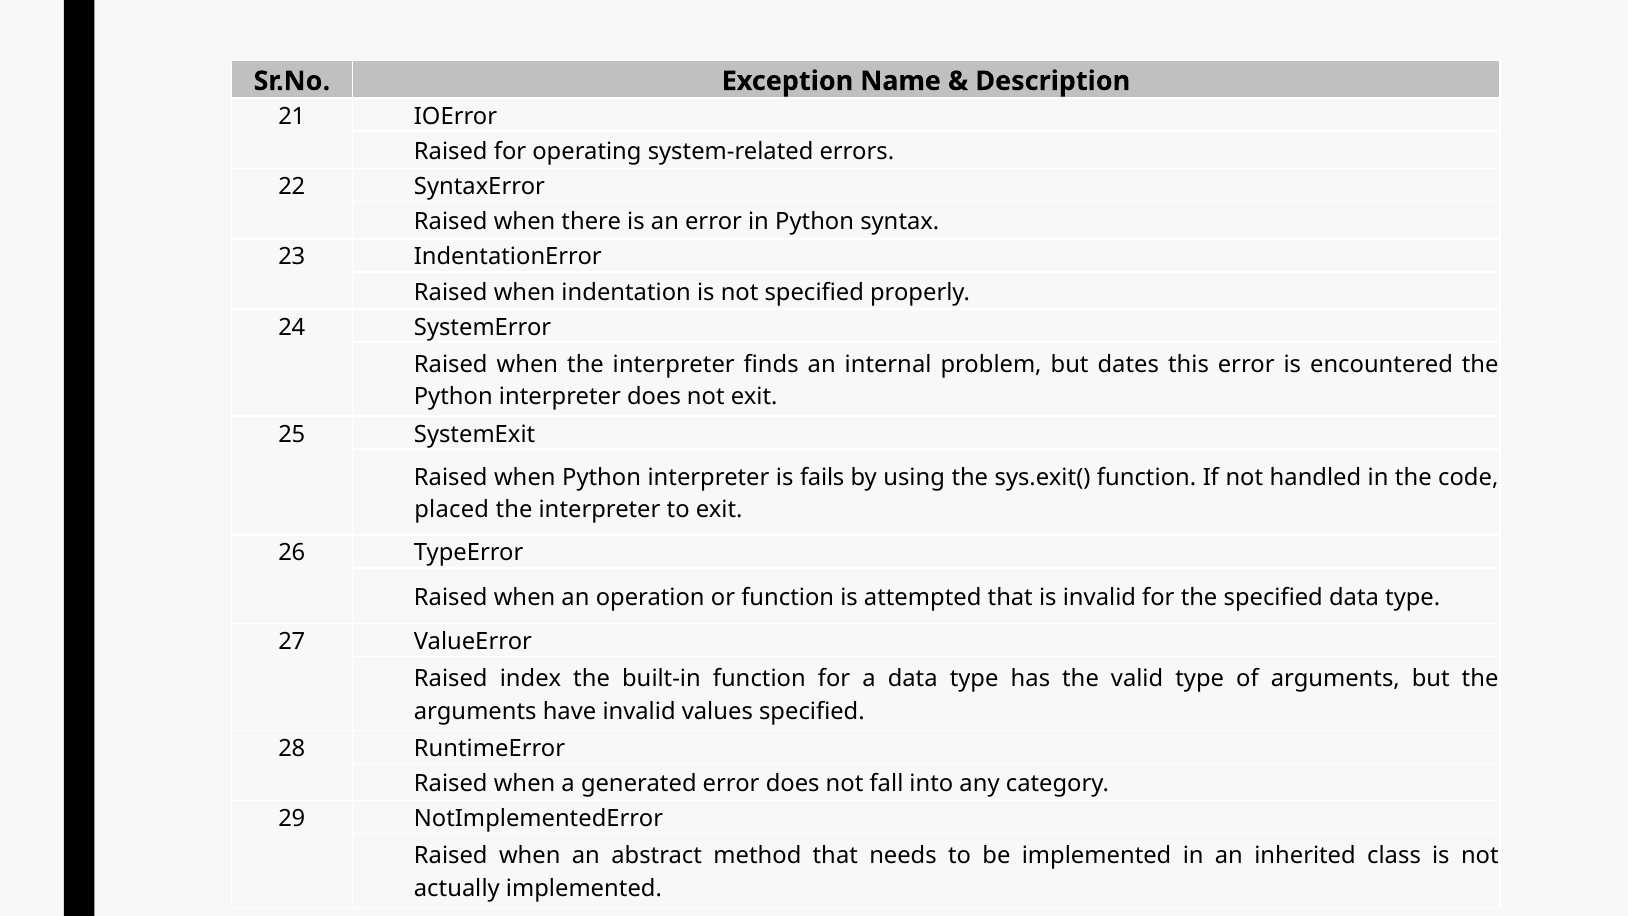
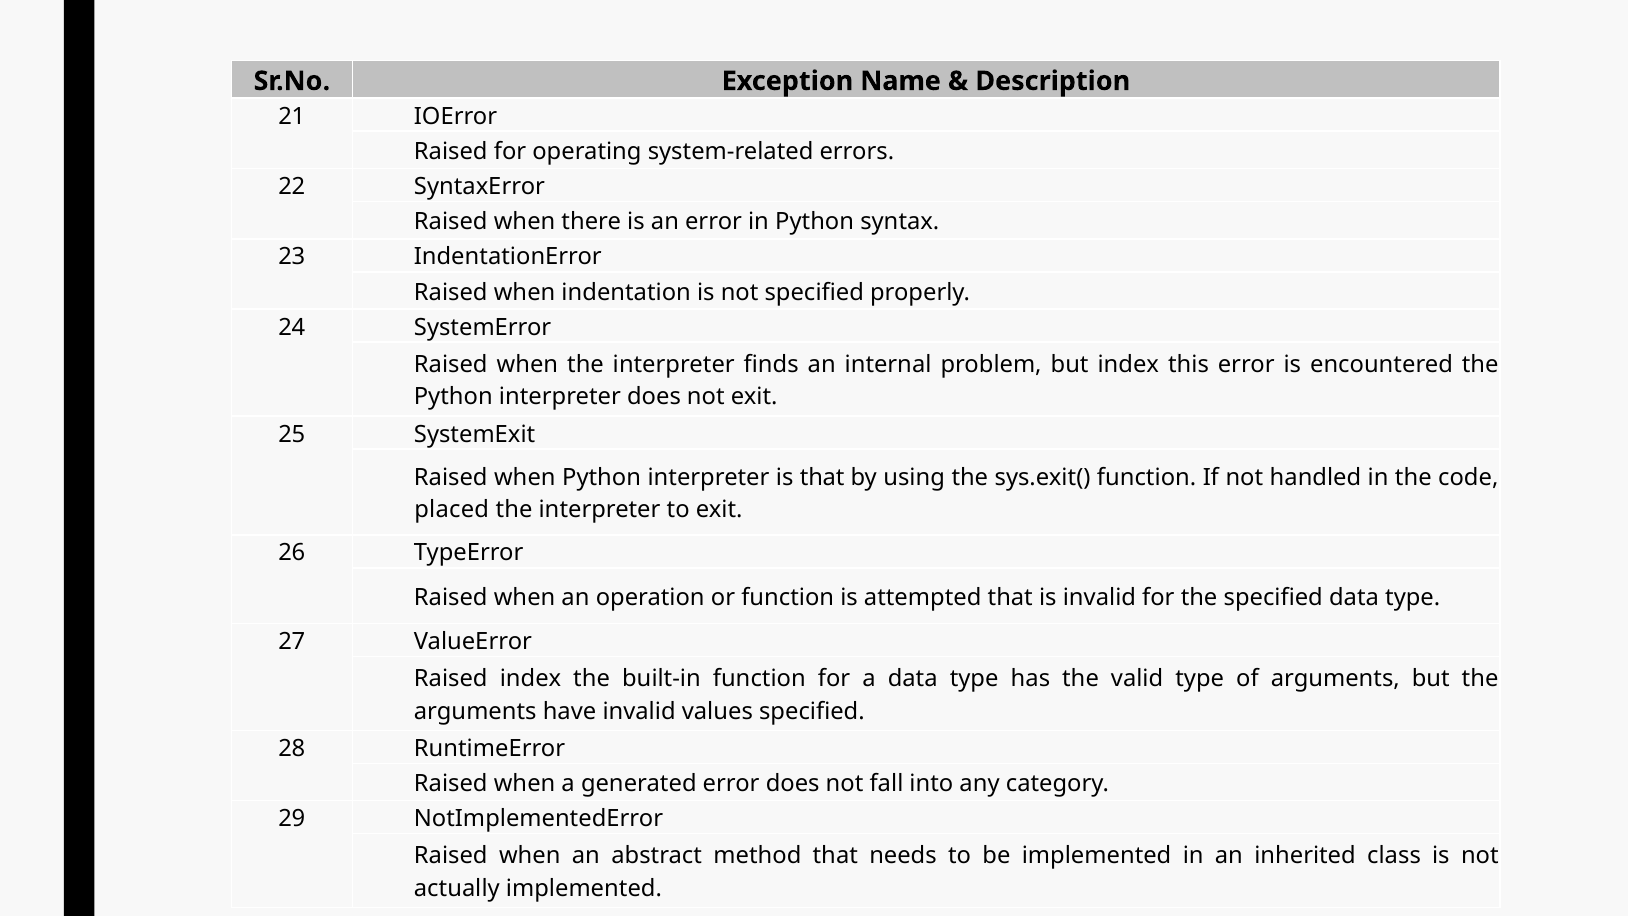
but dates: dates -> index
is fails: fails -> that
